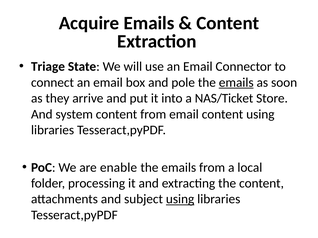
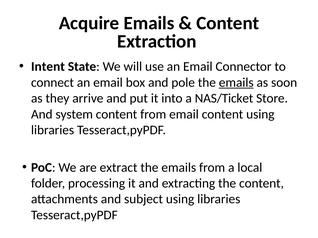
Triage: Triage -> Intent
enable: enable -> extract
using at (180, 200) underline: present -> none
